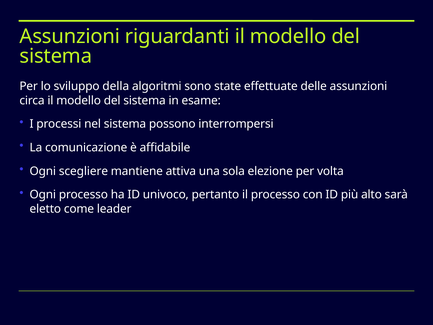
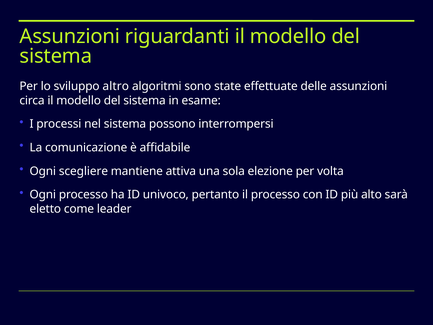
della: della -> altro
